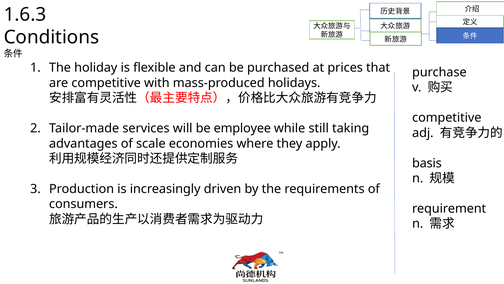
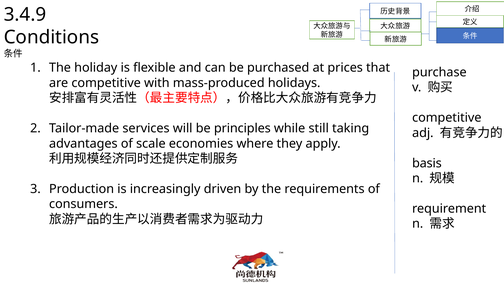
1.6.3: 1.6.3 -> 3.4.9
employee: employee -> principles
